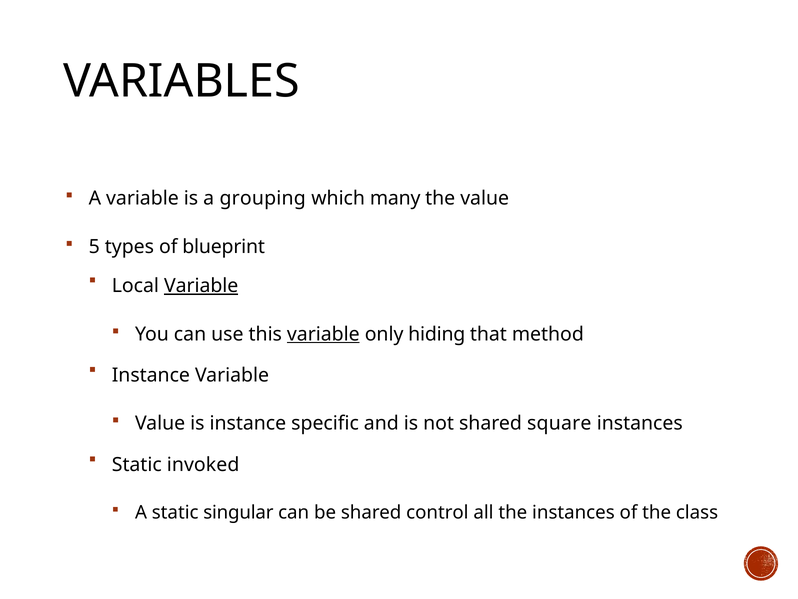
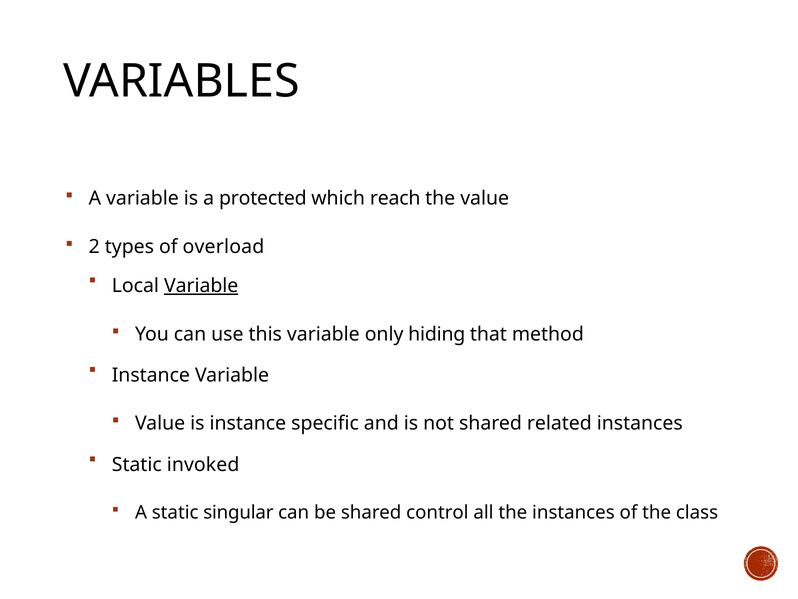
grouping: grouping -> protected
many: many -> reach
5: 5 -> 2
blueprint: blueprint -> overload
variable at (323, 334) underline: present -> none
square: square -> related
